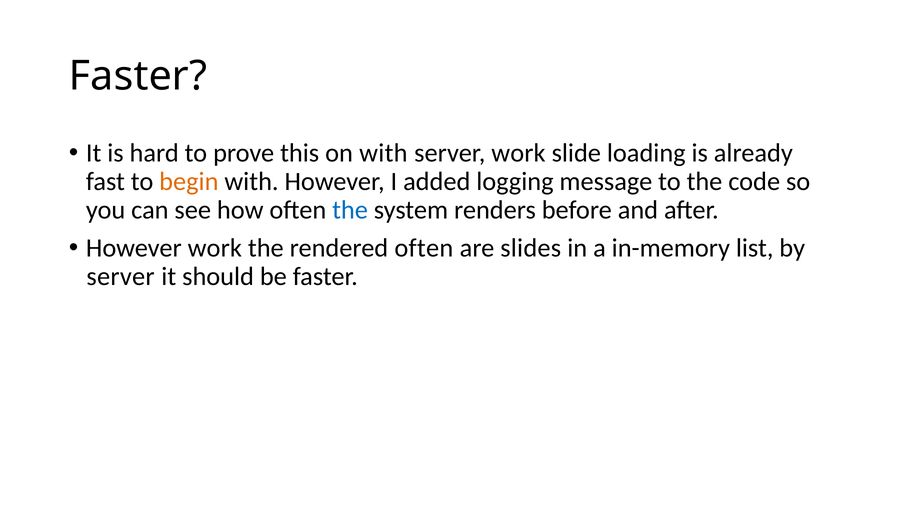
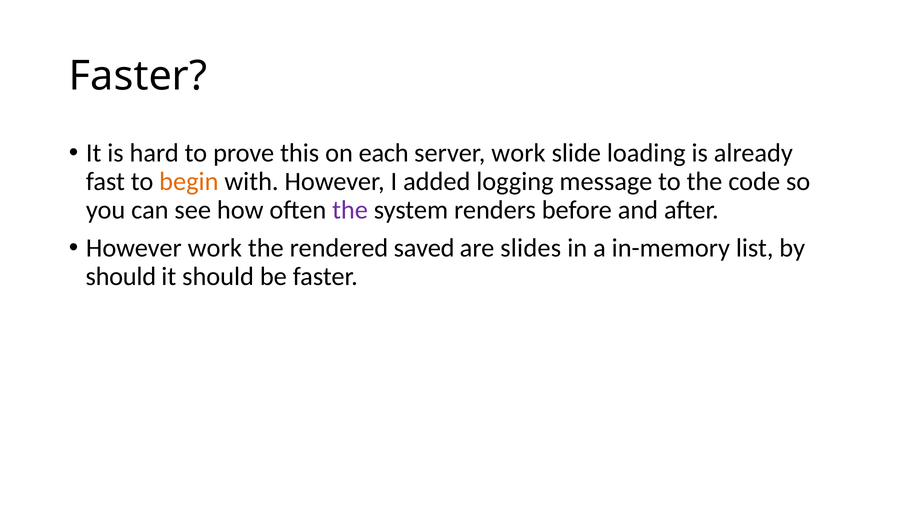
on with: with -> each
the at (350, 210) colour: blue -> purple
rendered often: often -> saved
server at (121, 276): server -> should
